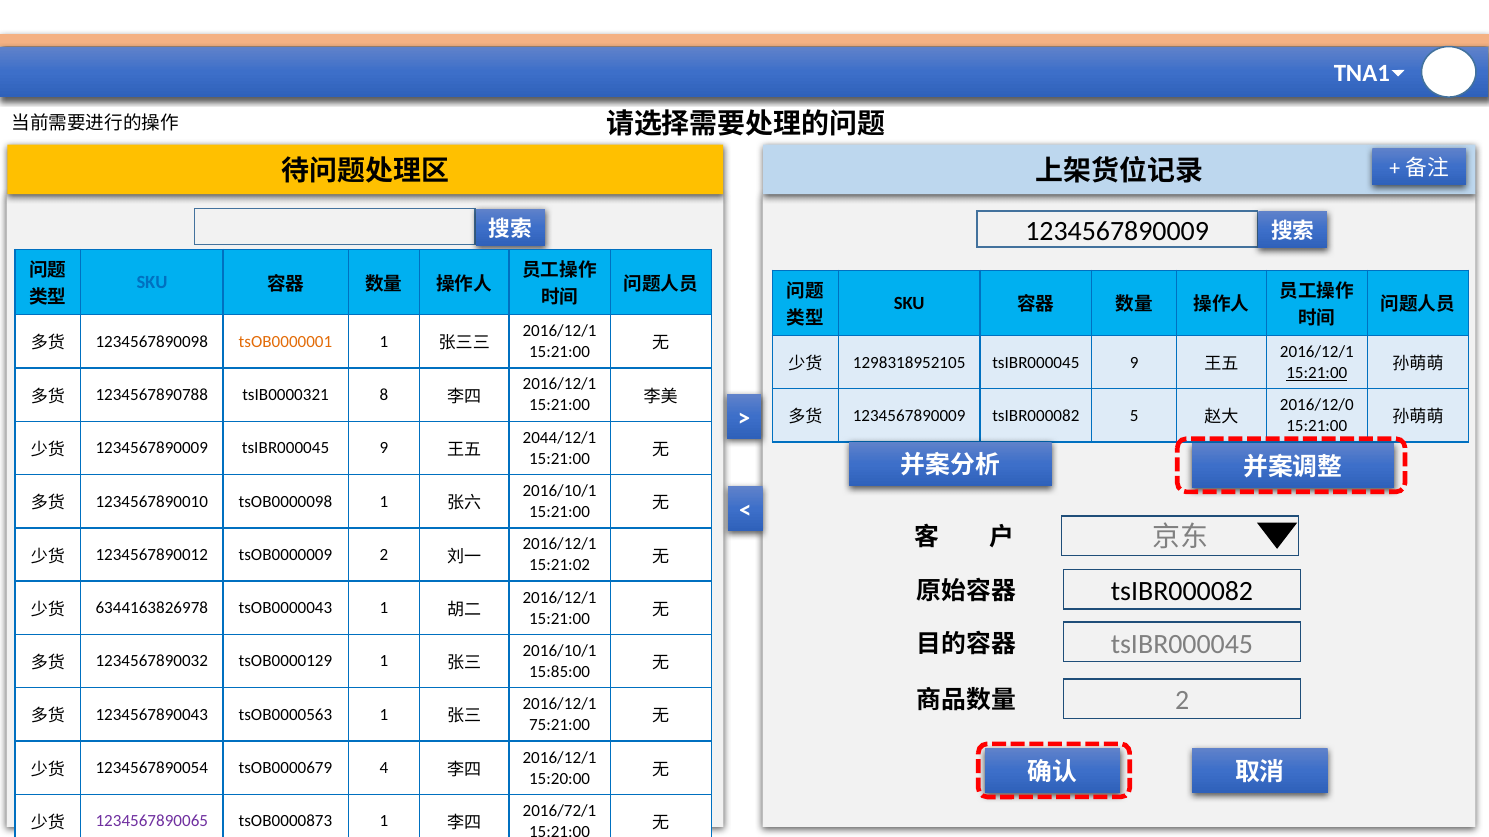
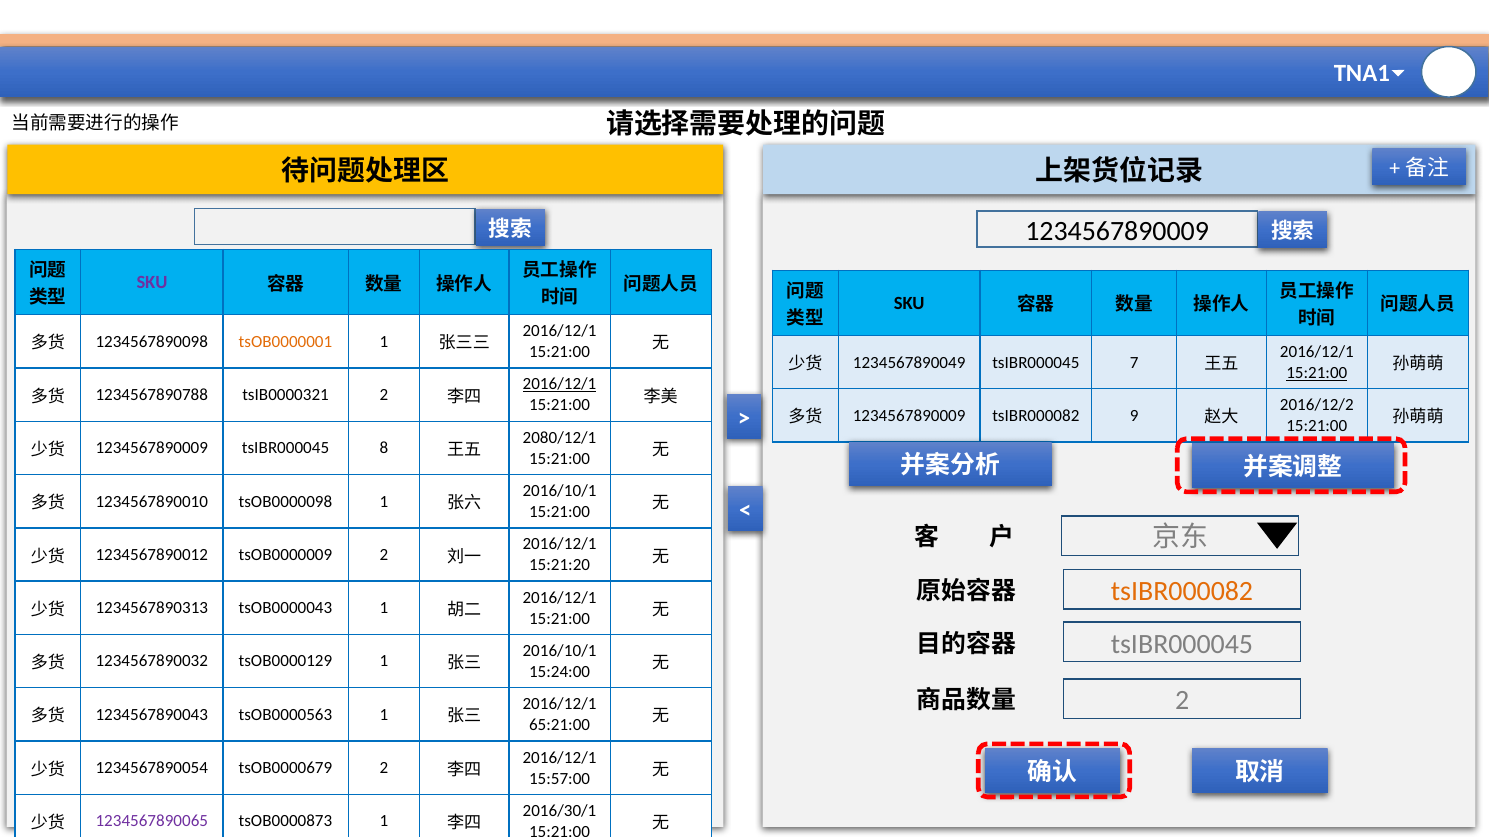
SKU at (152, 282) colour: blue -> purple
1298318952105: 1298318952105 -> 1234567890049
9 at (1134, 363): 9 -> 7
2016/12/1 at (560, 385) underline: none -> present
tsIB0000321 8: 8 -> 2
2016/12/0: 2016/12/0 -> 2016/12/2
5: 5 -> 9
2044/12/1: 2044/12/1 -> 2080/12/1
1234567890009 tsIBR000045 9: 9 -> 8
15:21:02: 15:21:02 -> 15:21:20
tsIBR000082 at (1182, 591) colour: black -> orange
6344163826978: 6344163826978 -> 1234567890313
15:85:00: 15:85:00 -> 15:24:00
75:21:00: 75:21:00 -> 65:21:00
tsOB0000679 4: 4 -> 2
15:20:00: 15:20:00 -> 15:57:00
2016/72/1: 2016/72/1 -> 2016/30/1
